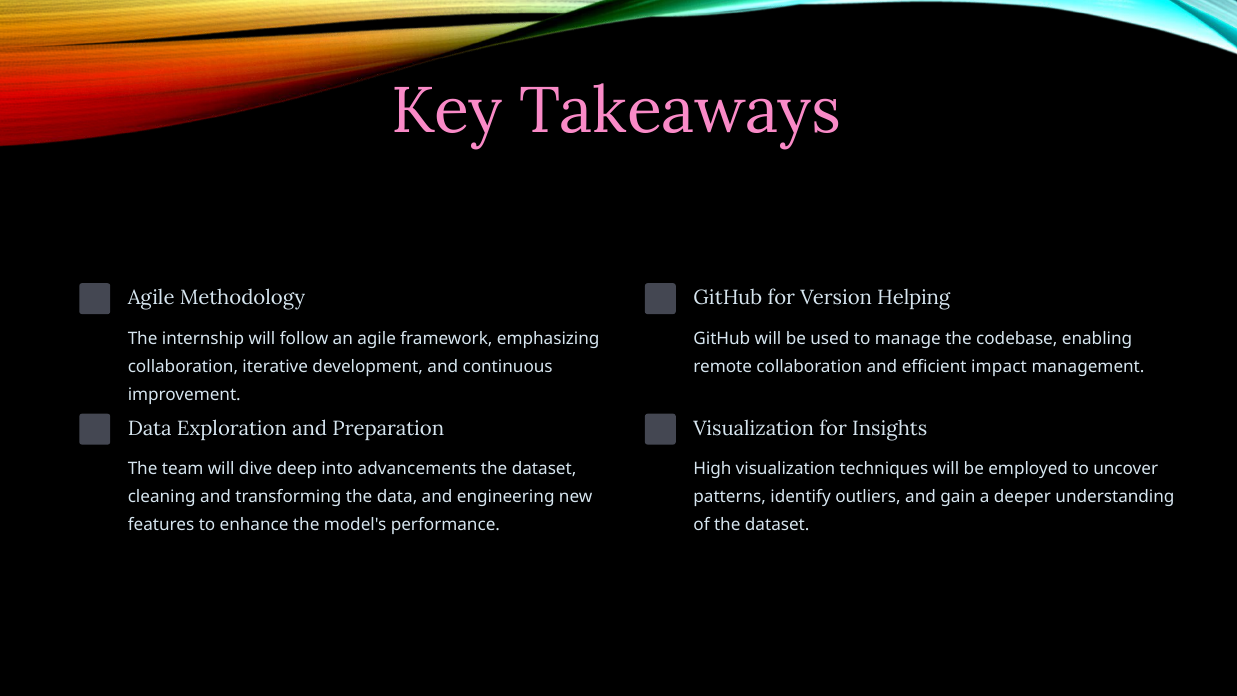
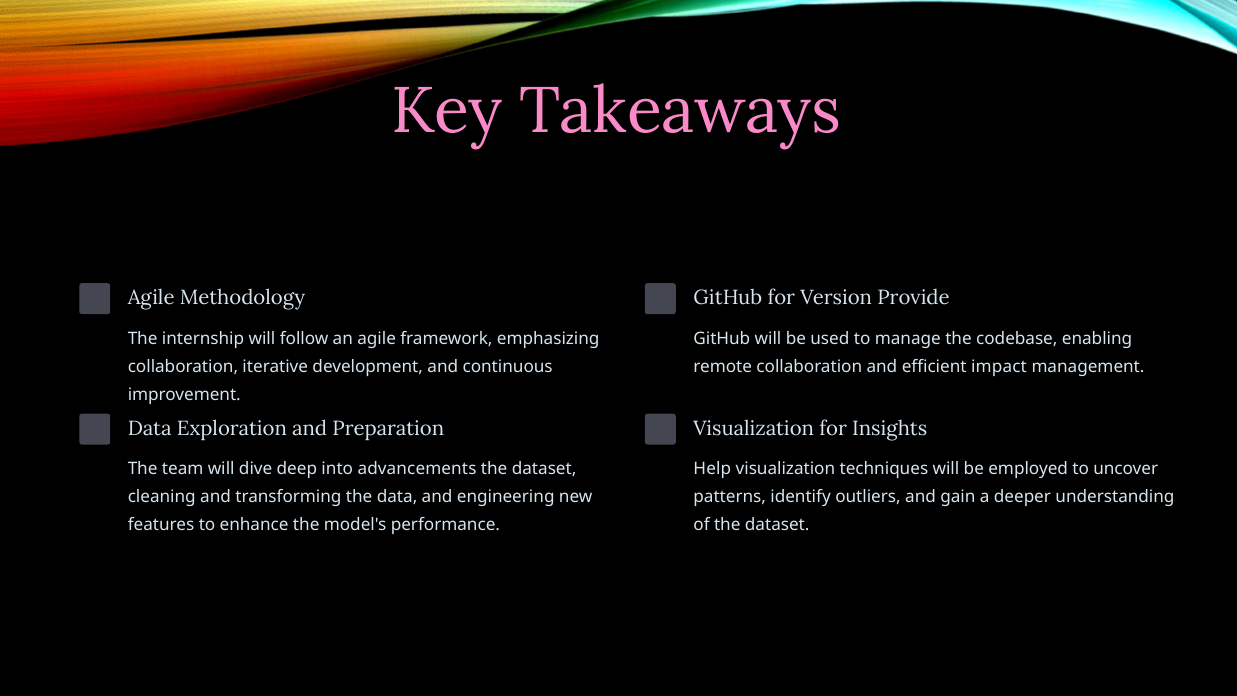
Helping: Helping -> Provide
High: High -> Help
